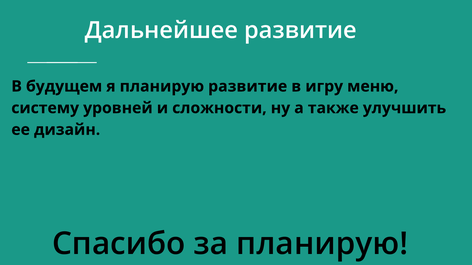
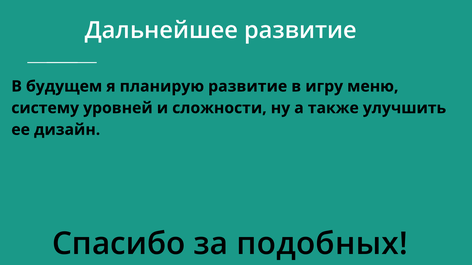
за планирую: планирую -> подобных
